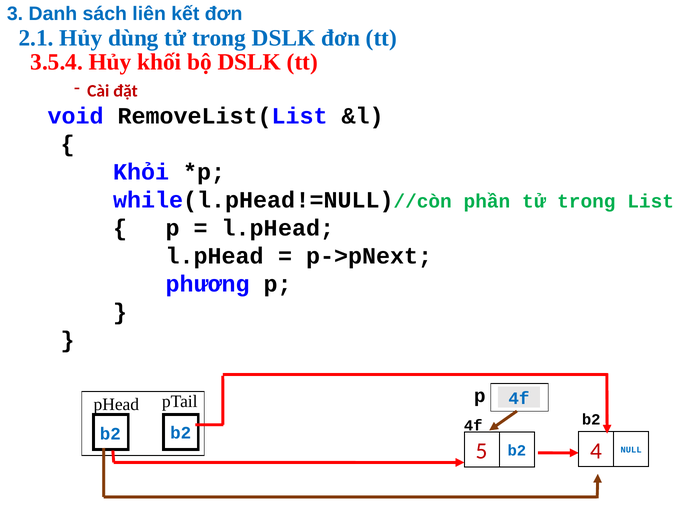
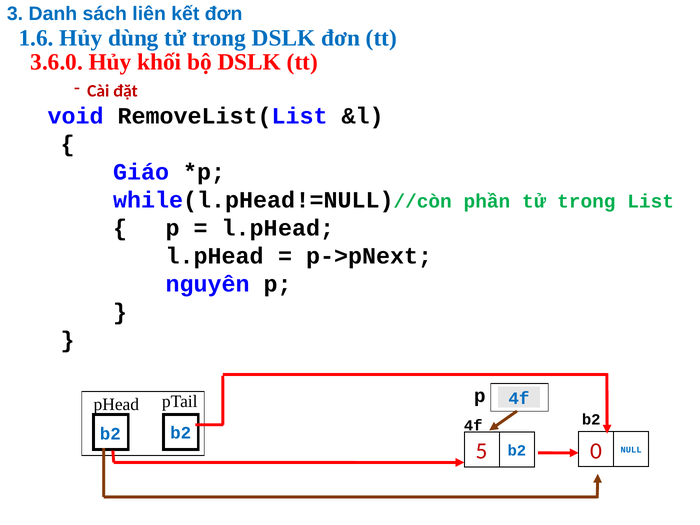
2.1: 2.1 -> 1.6
3.5.4: 3.5.4 -> 3.6.0
Khỏi: Khỏi -> Giáo
phương: phương -> nguyên
4: 4 -> 0
